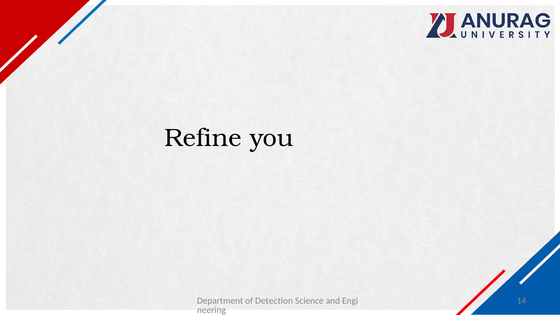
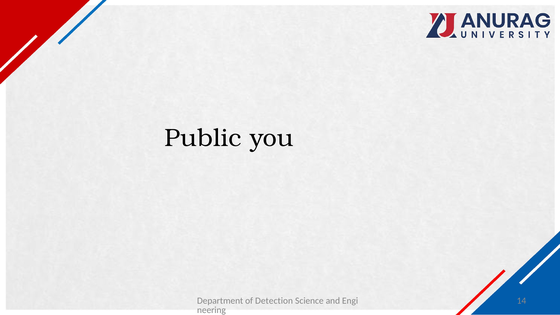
Refine: Refine -> Public
